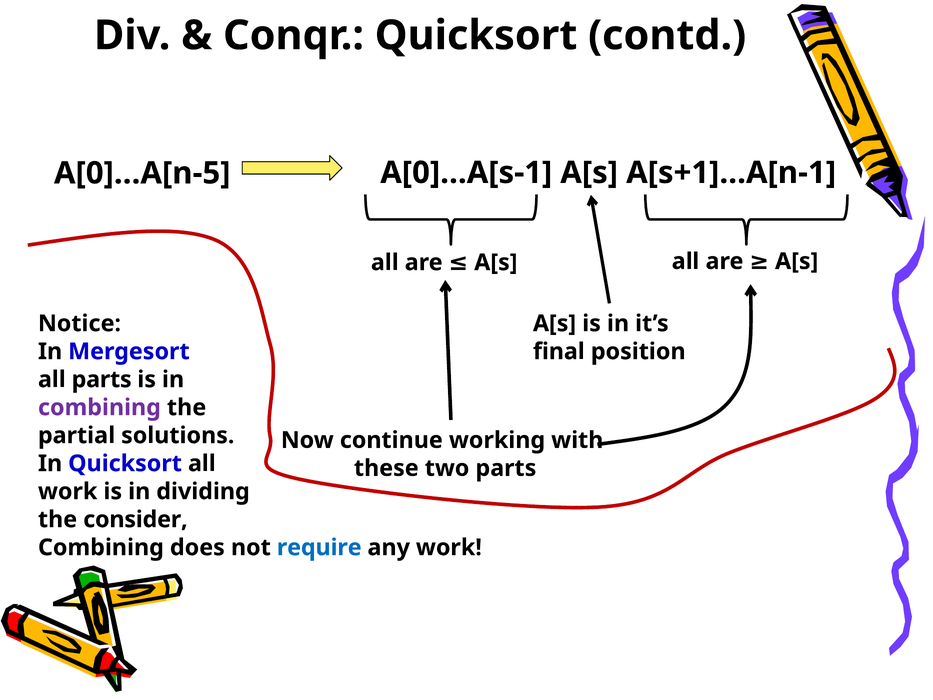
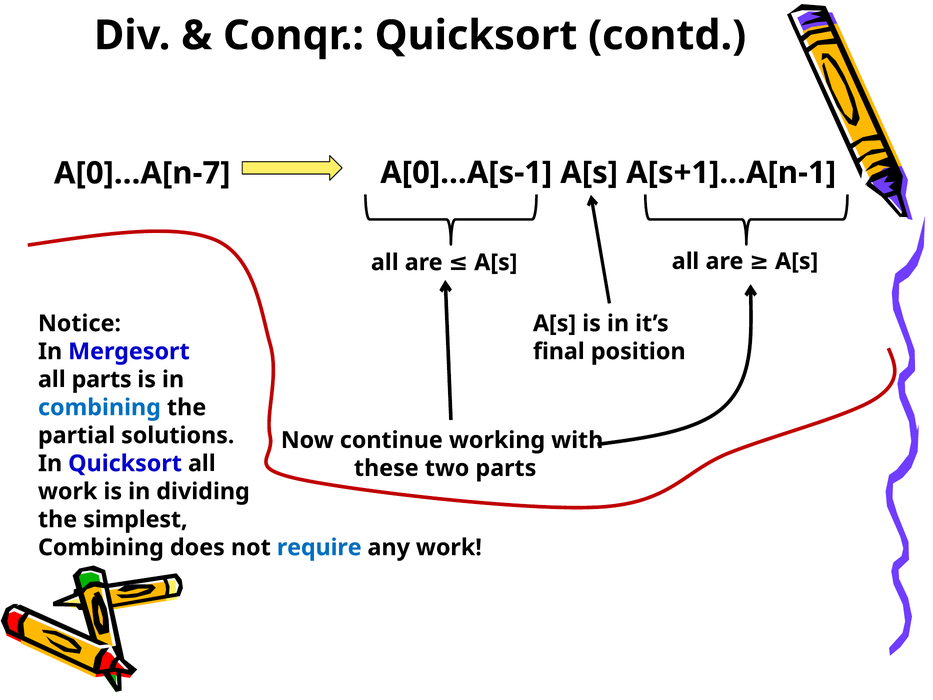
A[0]…A[n-5: A[0]…A[n-5 -> A[0]…A[n-7
combining at (99, 407) colour: purple -> blue
consider: consider -> simplest
